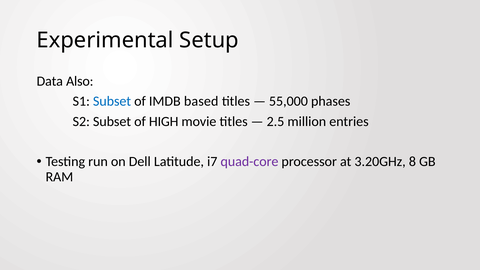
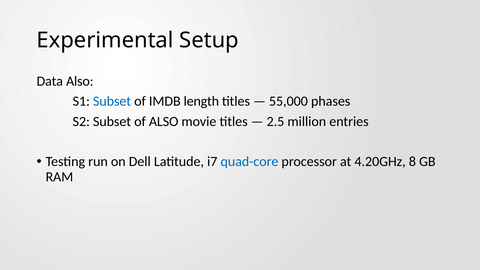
based: based -> length
of HIGH: HIGH -> ALSO
quad-core colour: purple -> blue
3.20GHz: 3.20GHz -> 4.20GHz
